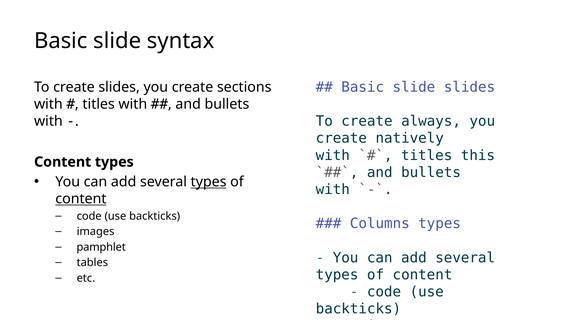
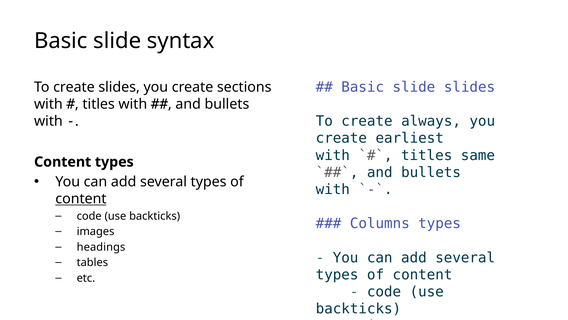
natively: natively -> earliest
this: this -> same
types at (209, 182) underline: present -> none
pamphlet: pamphlet -> headings
